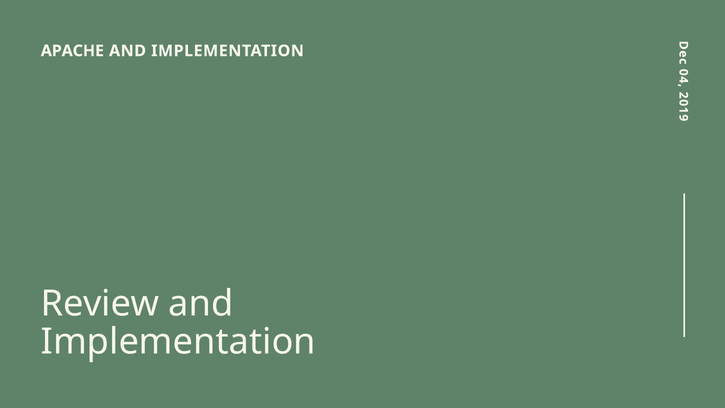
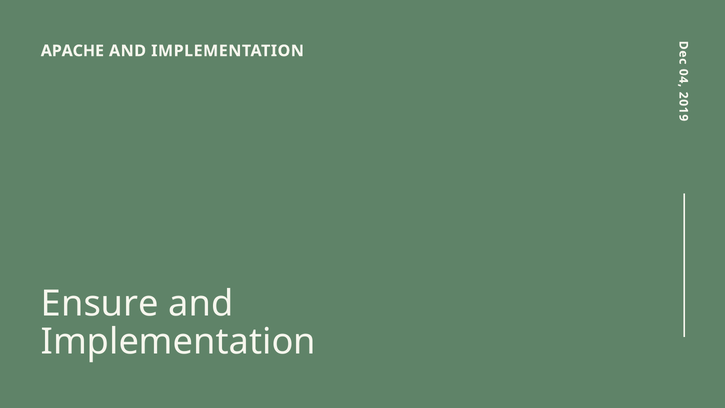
Review: Review -> Ensure
